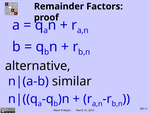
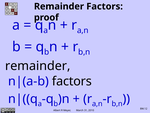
alternative at (38, 66): alternative -> remainder
similar at (72, 81): similar -> factors
